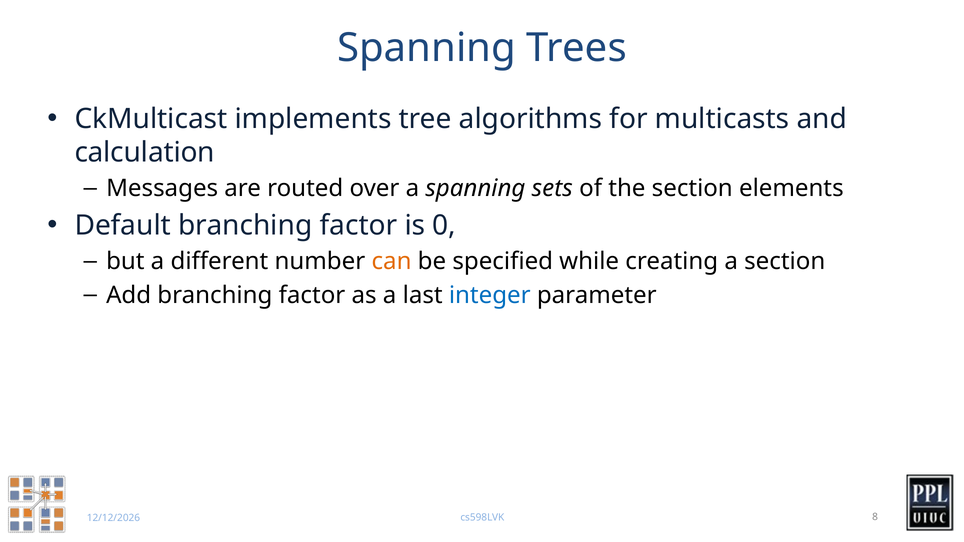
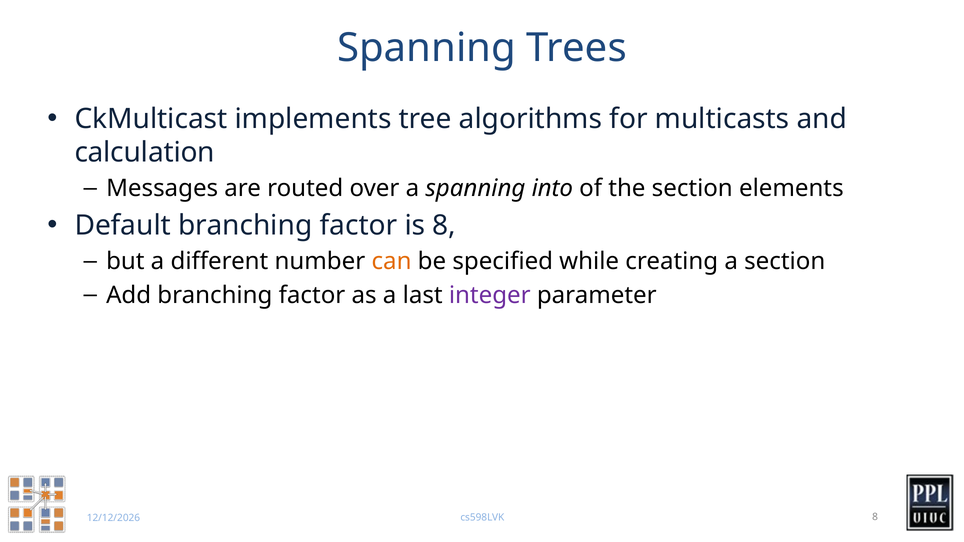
sets: sets -> into
is 0: 0 -> 8
integer colour: blue -> purple
